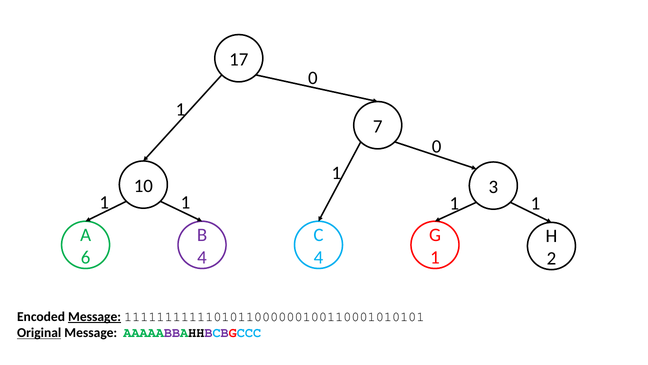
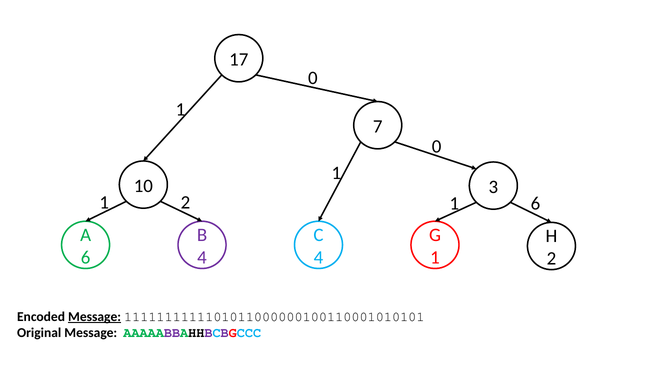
1 at (185, 202): 1 -> 2
1 at (535, 203): 1 -> 6
Original underline: present -> none
